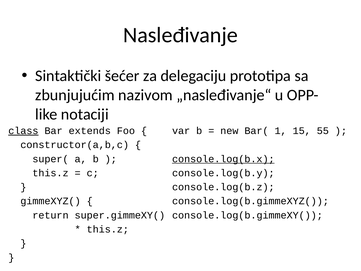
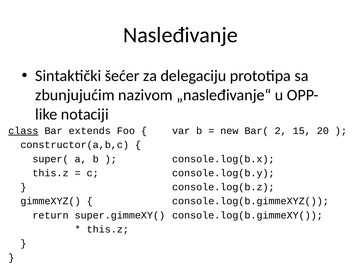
1: 1 -> 2
55: 55 -> 20
console.log(b.x underline: present -> none
